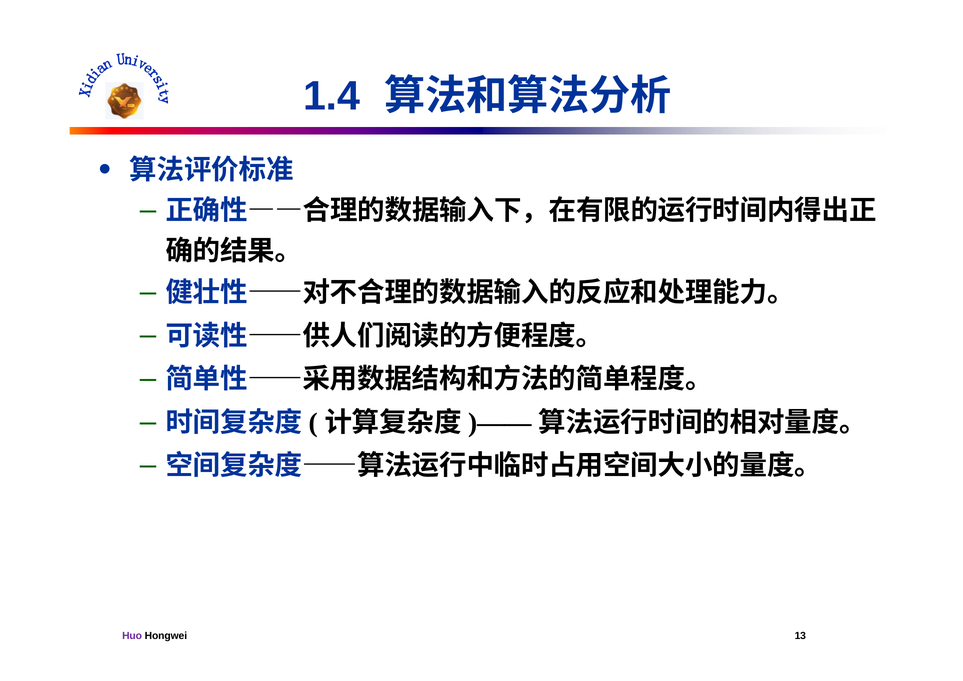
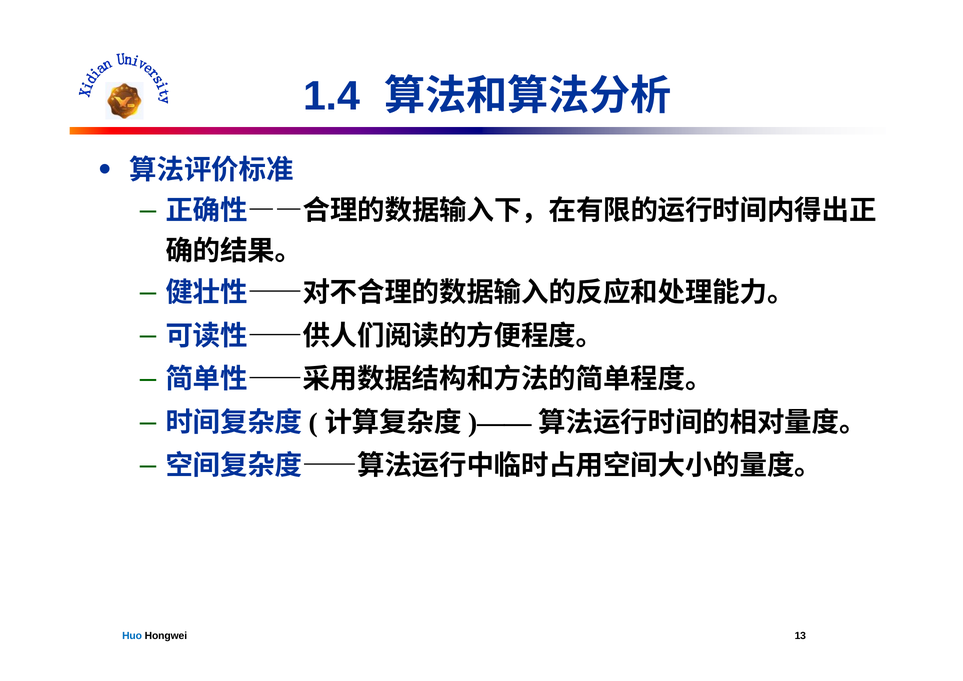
Huo colour: purple -> blue
